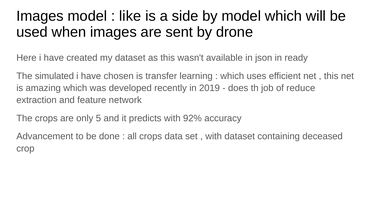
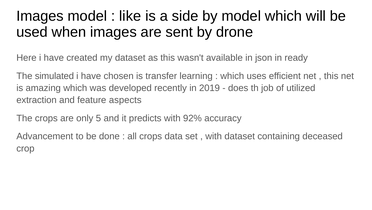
reduce: reduce -> utilized
network: network -> aspects
